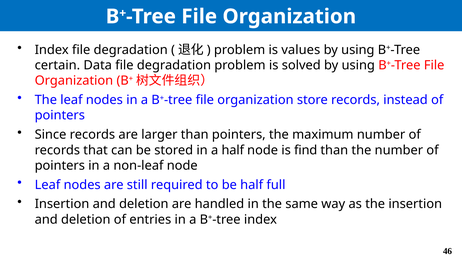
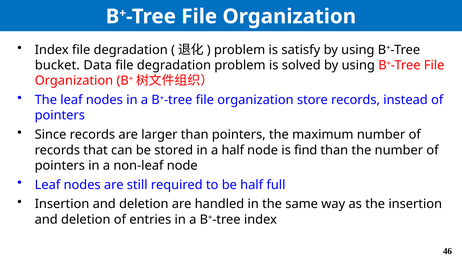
values: values -> satisfy
certain: certain -> bucket
